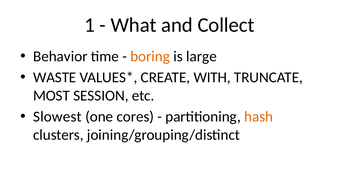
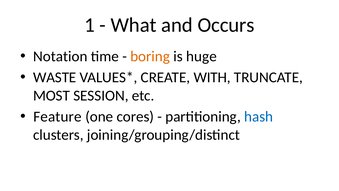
Collect: Collect -> Occurs
Behavior: Behavior -> Notation
large: large -> huge
Slowest: Slowest -> Feature
hash colour: orange -> blue
